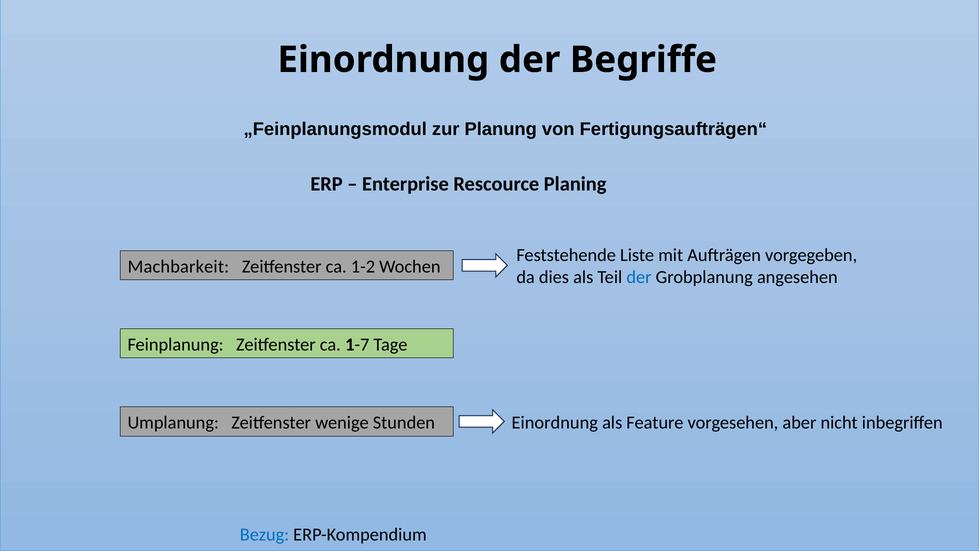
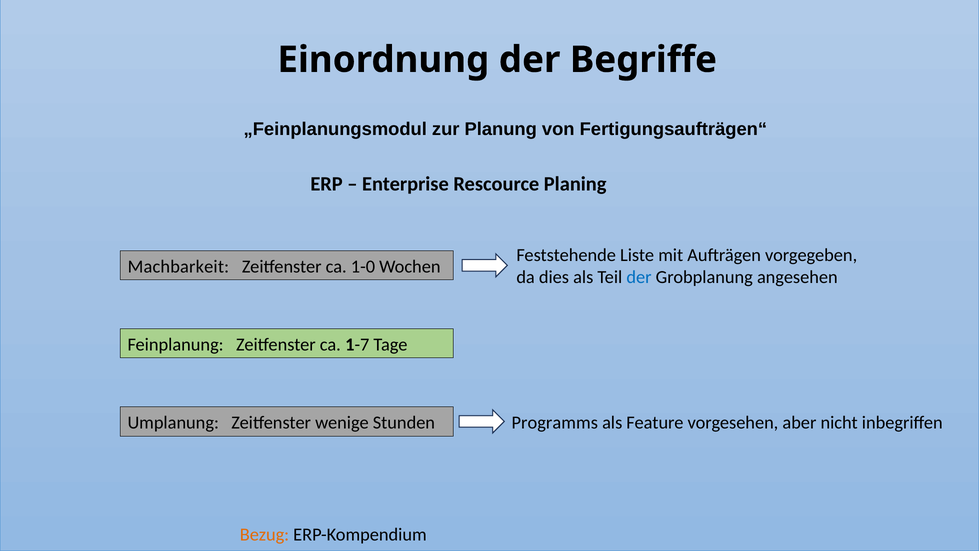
1-2: 1-2 -> 1-0
Stunden Einordnung: Einordnung -> Programms
Bezug colour: blue -> orange
